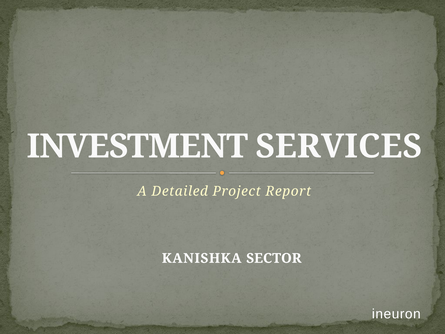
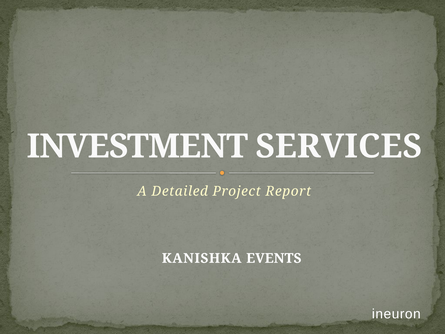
SECTOR: SECTOR -> EVENTS
